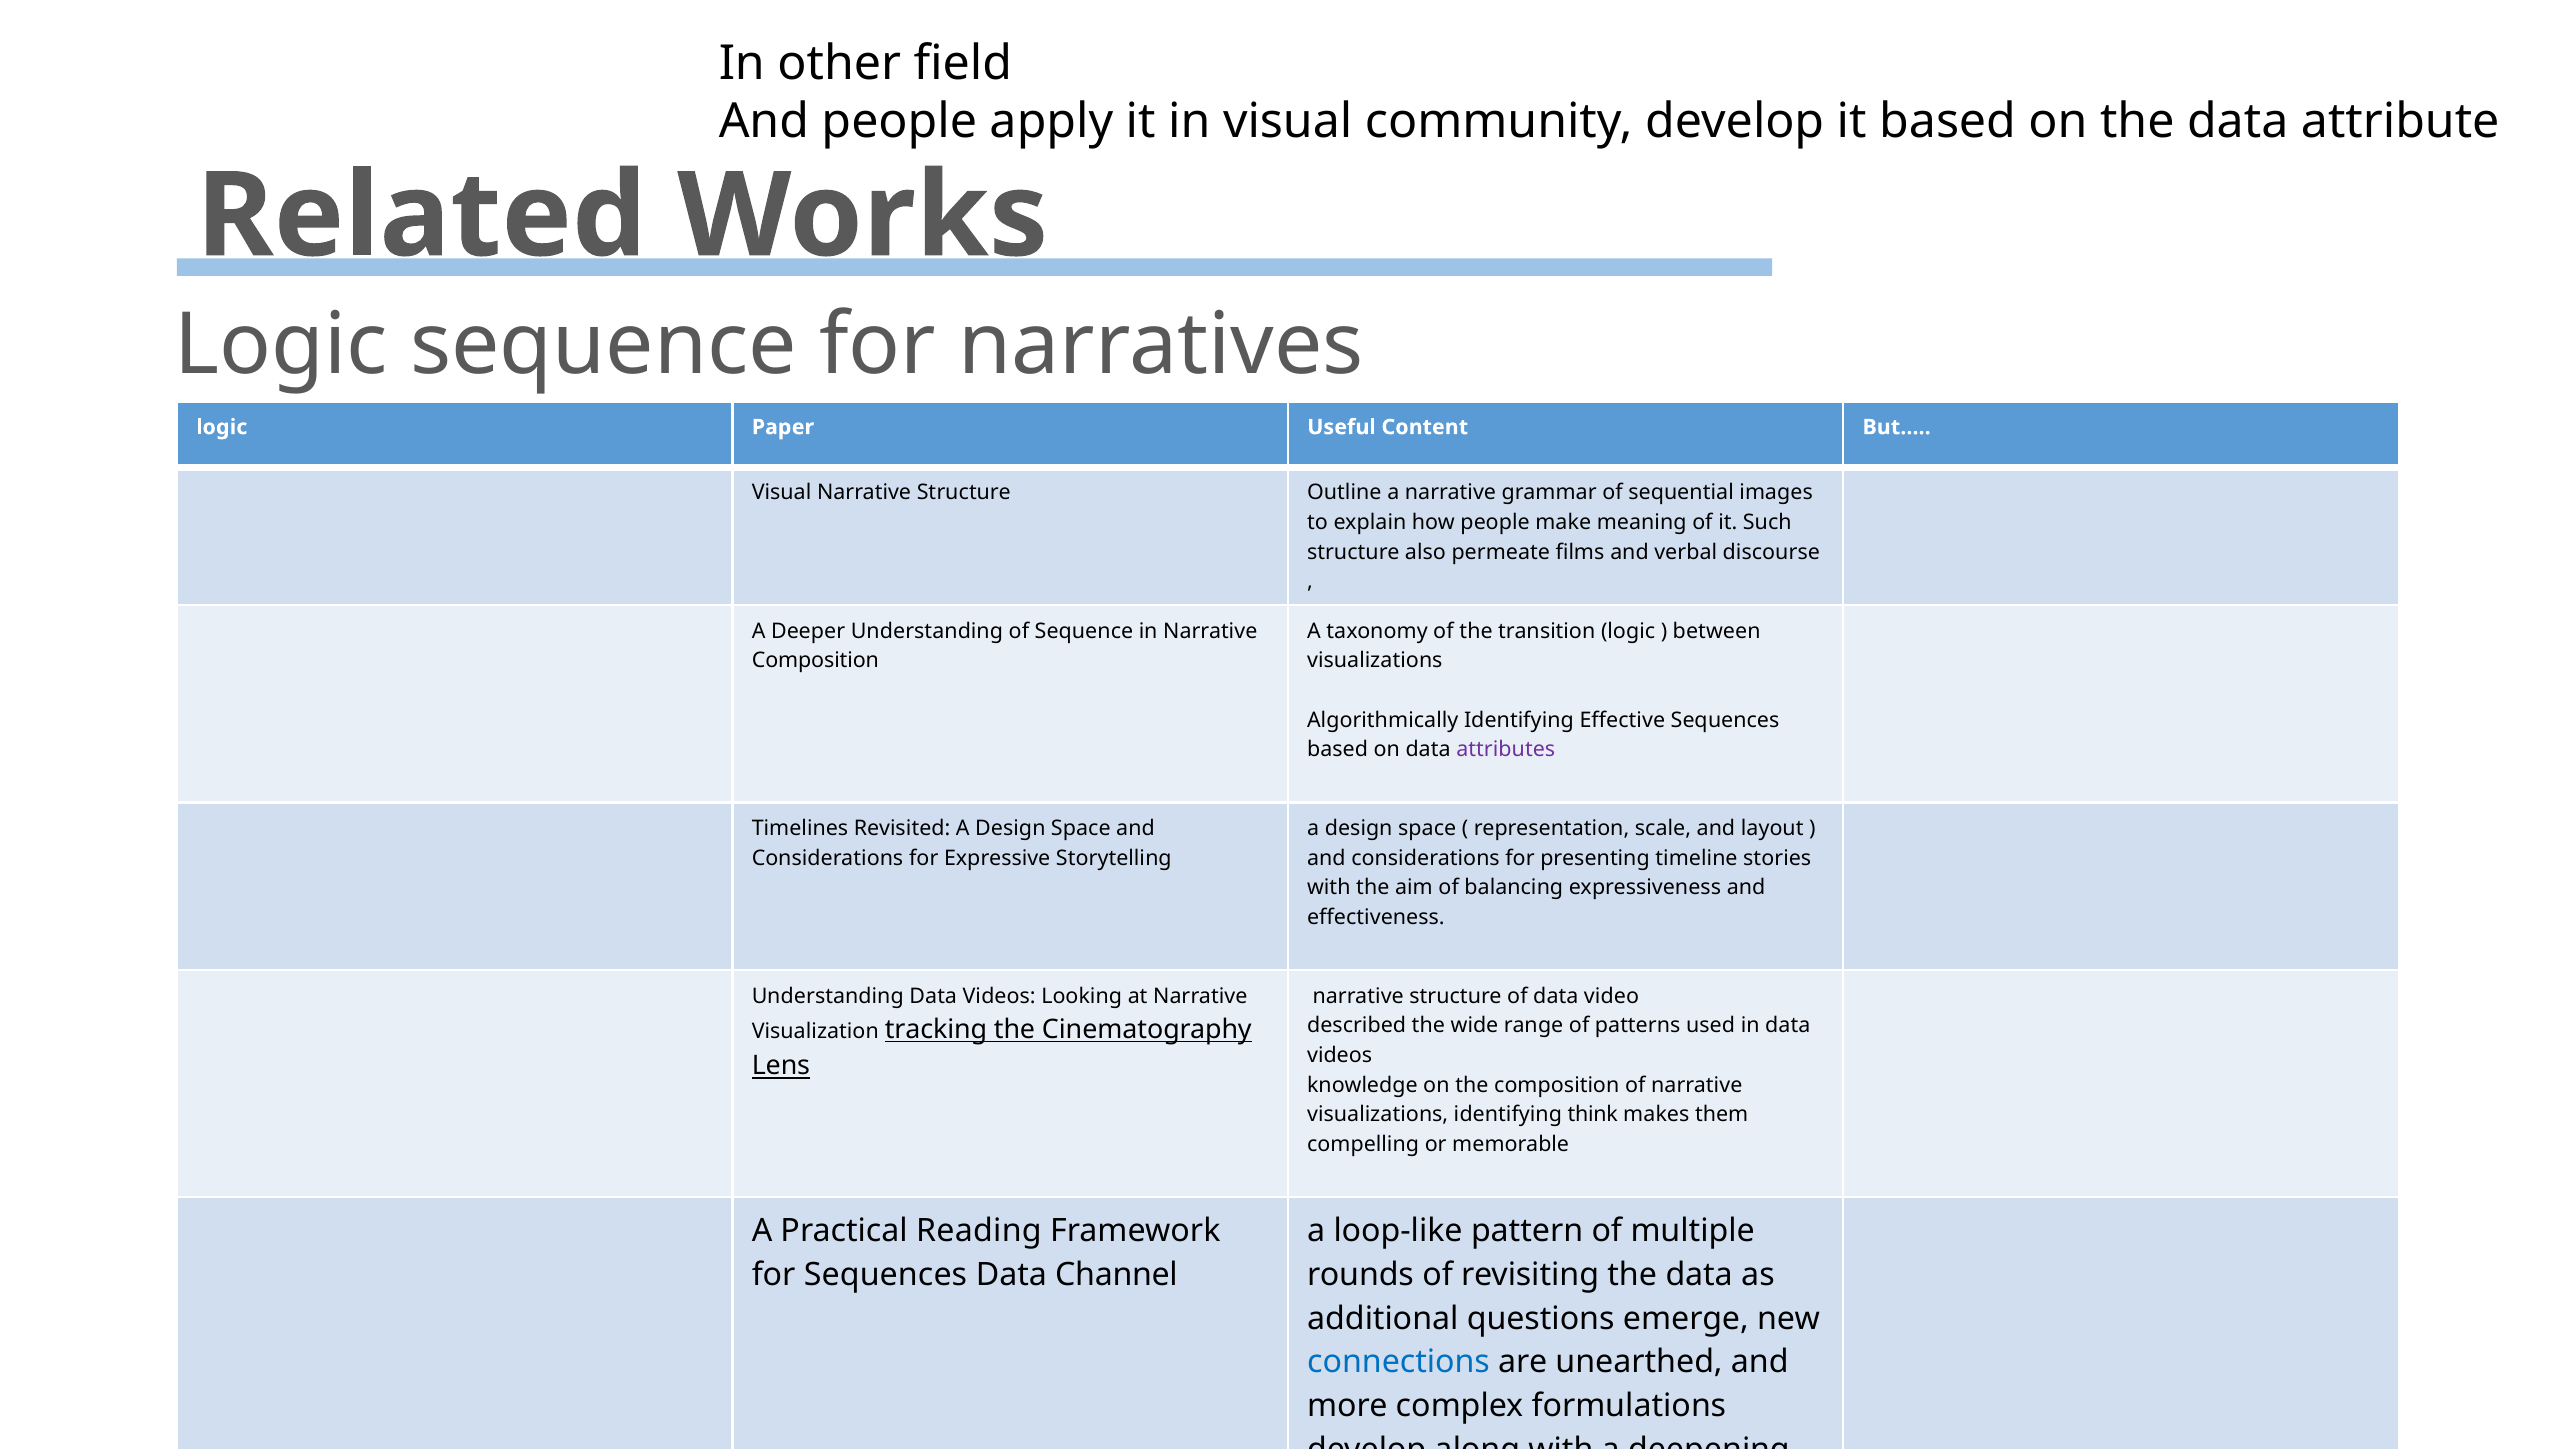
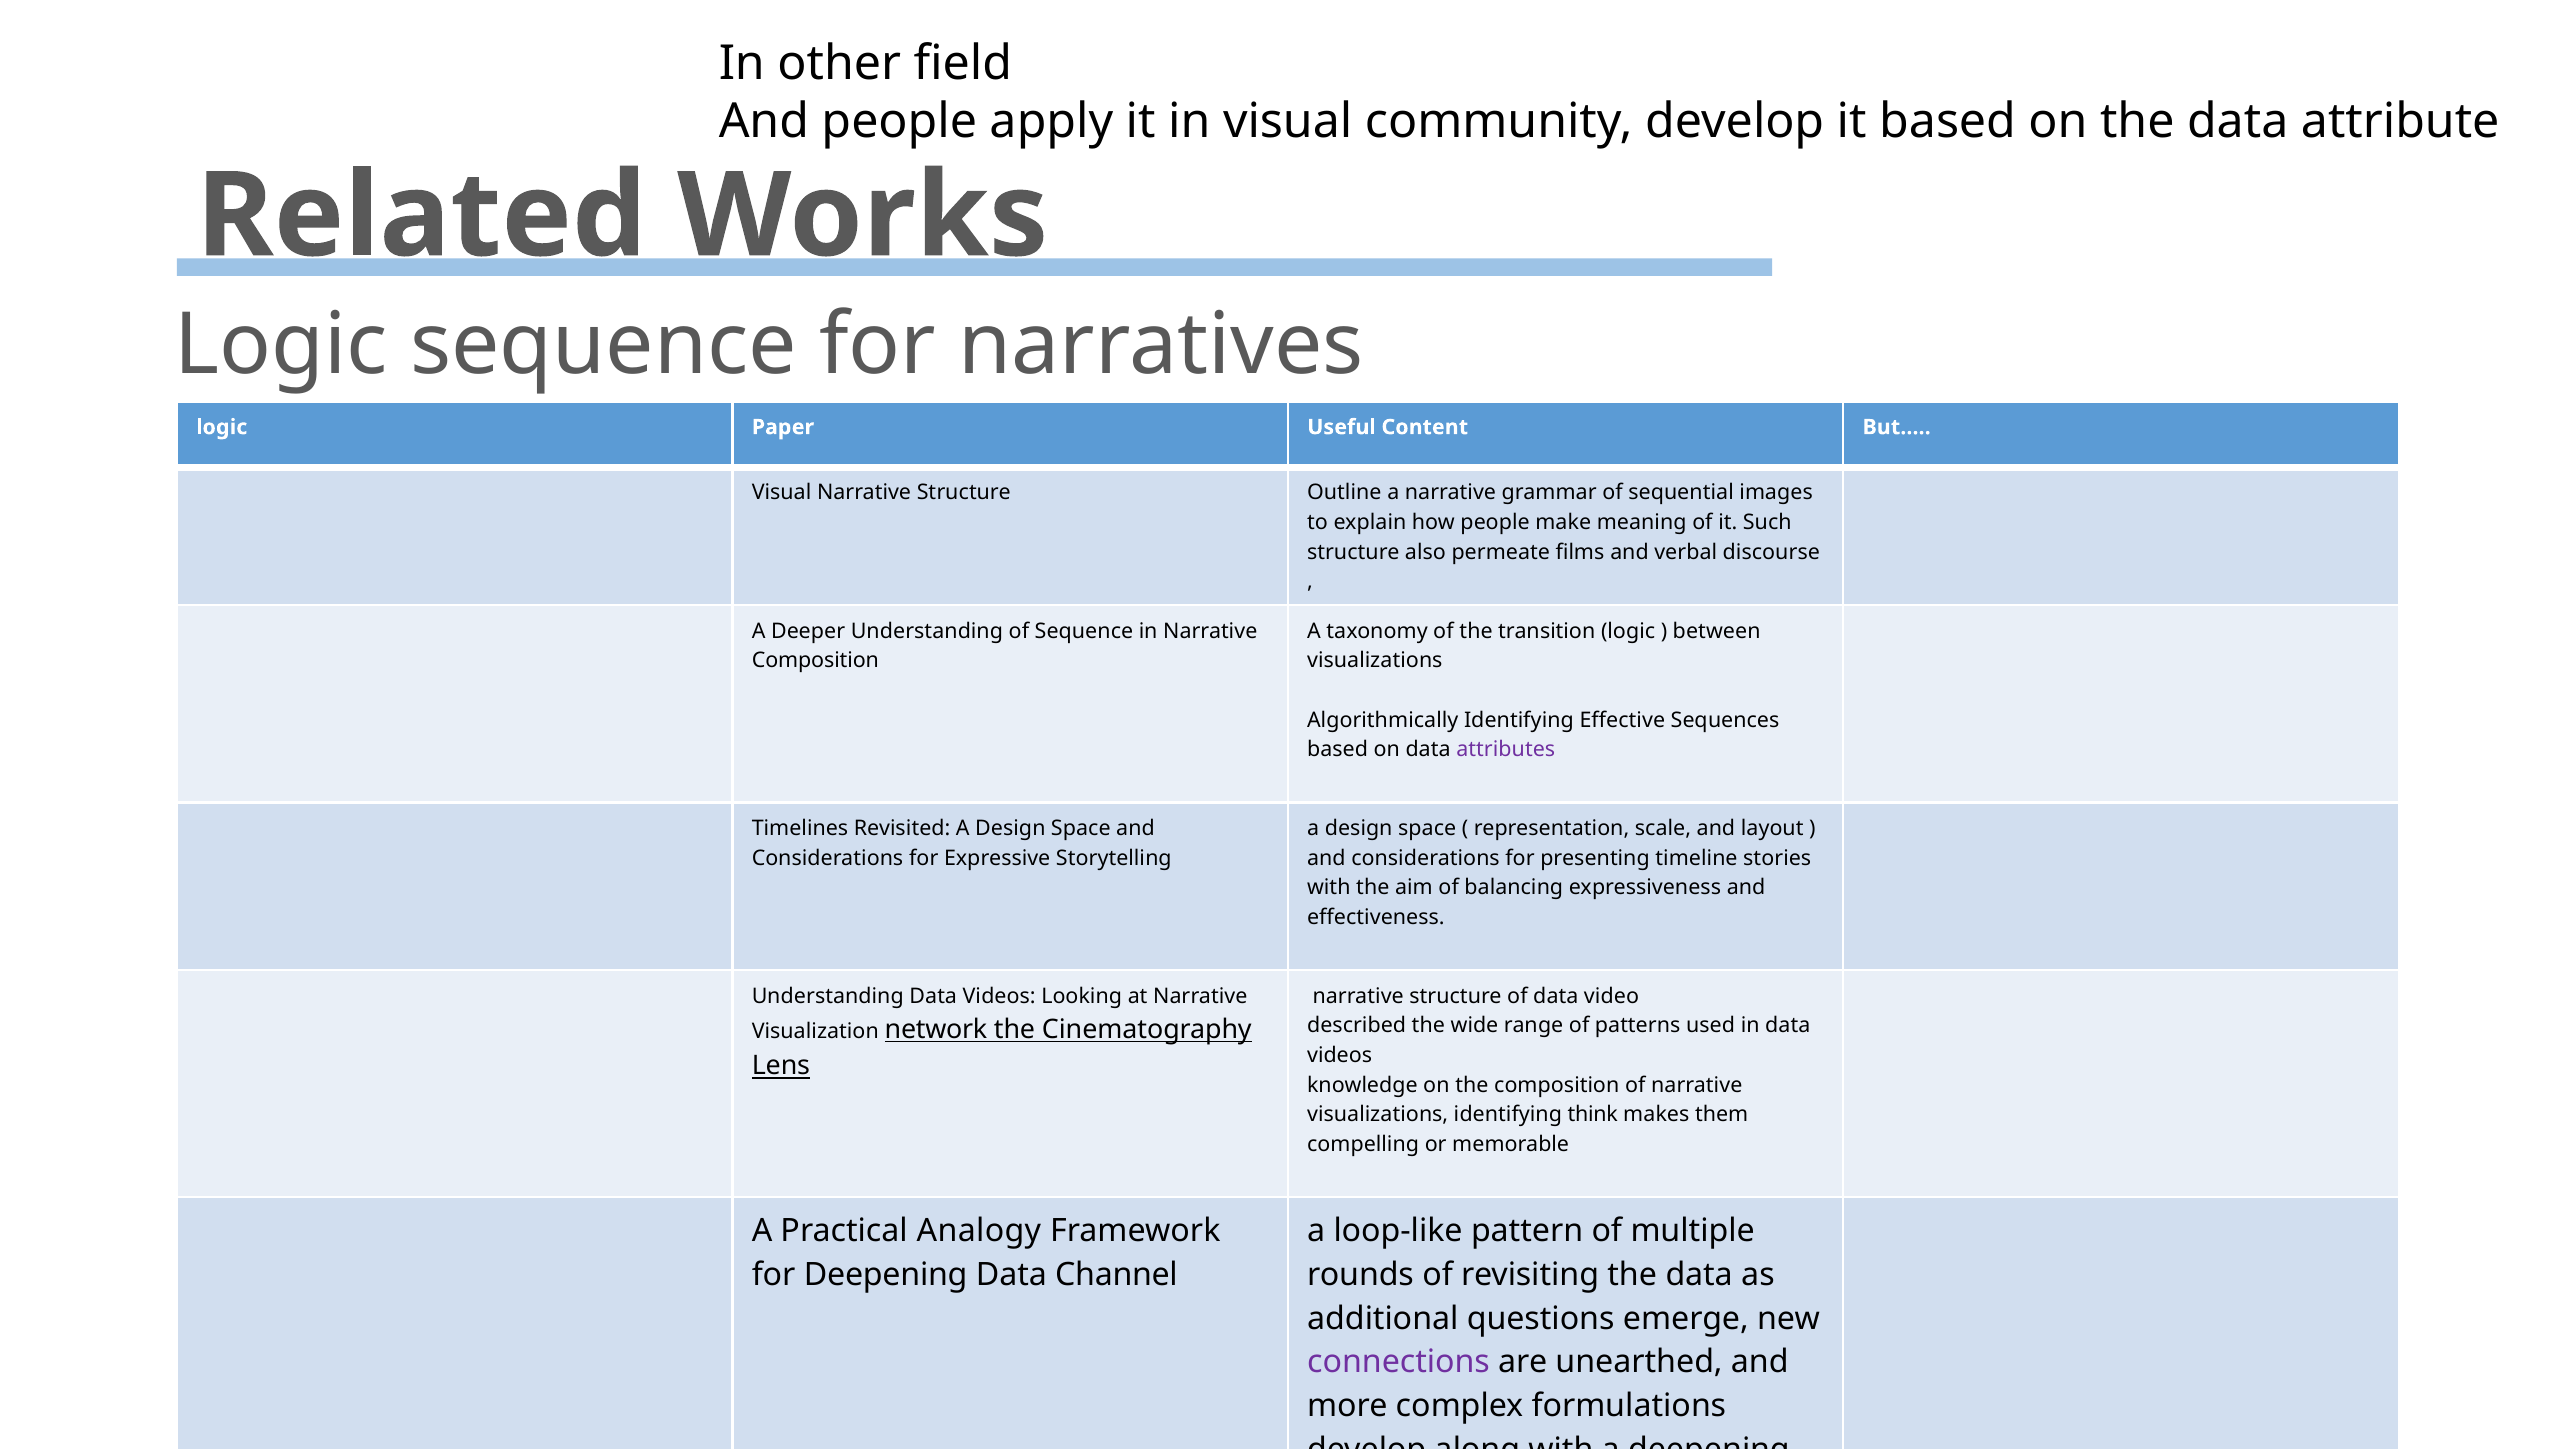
tracking: tracking -> network
Reading: Reading -> Analogy
for Sequences: Sequences -> Deepening
connections colour: blue -> purple
